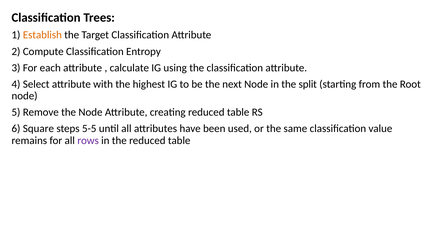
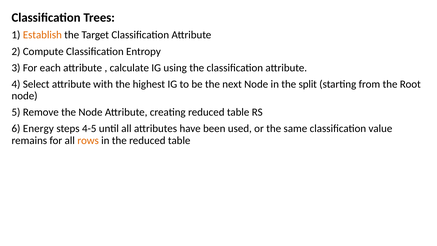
Square: Square -> Energy
5-5: 5-5 -> 4-5
rows colour: purple -> orange
